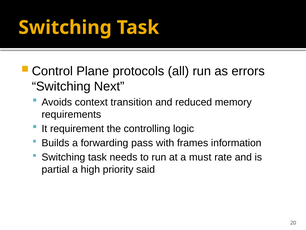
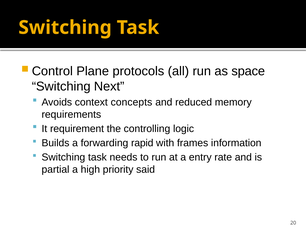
errors: errors -> space
transition: transition -> concepts
pass: pass -> rapid
must: must -> entry
